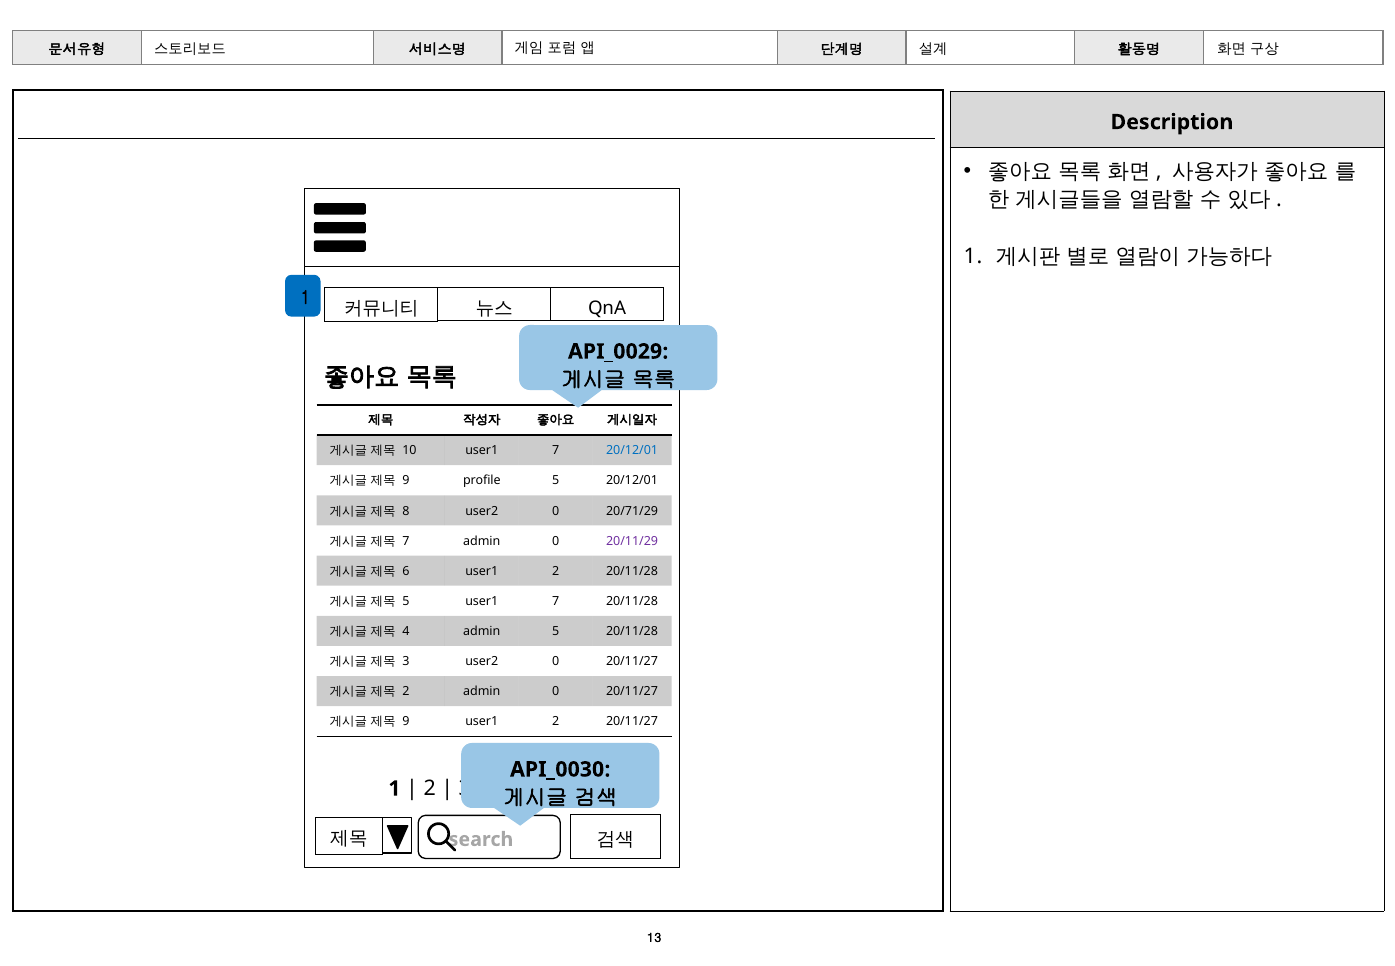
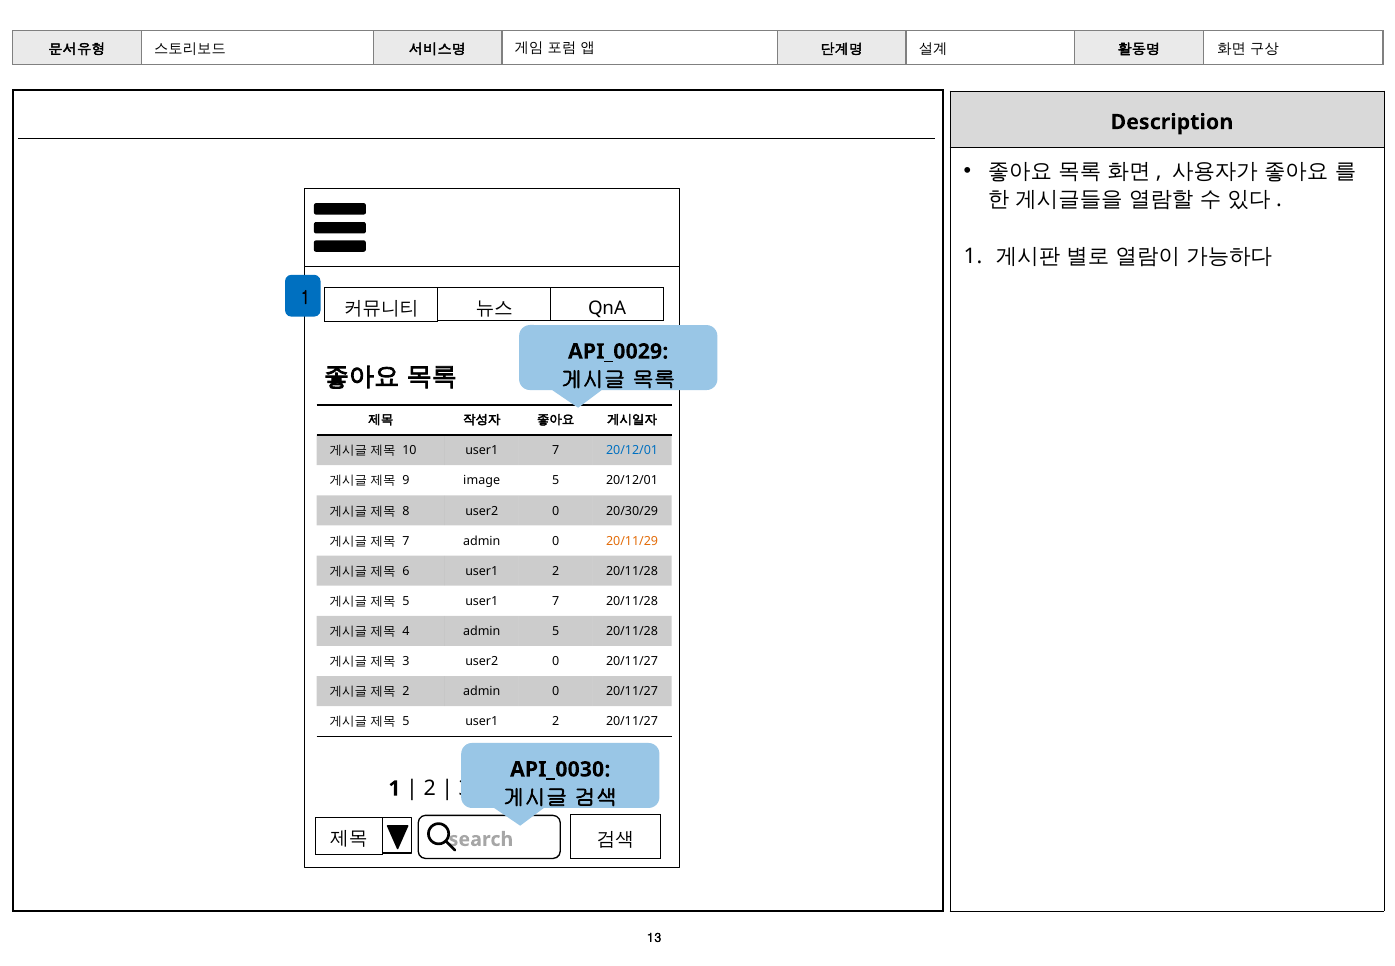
profile: profile -> image
20/71/29: 20/71/29 -> 20/30/29
20/11/29 colour: purple -> orange
9 at (406, 722): 9 -> 5
